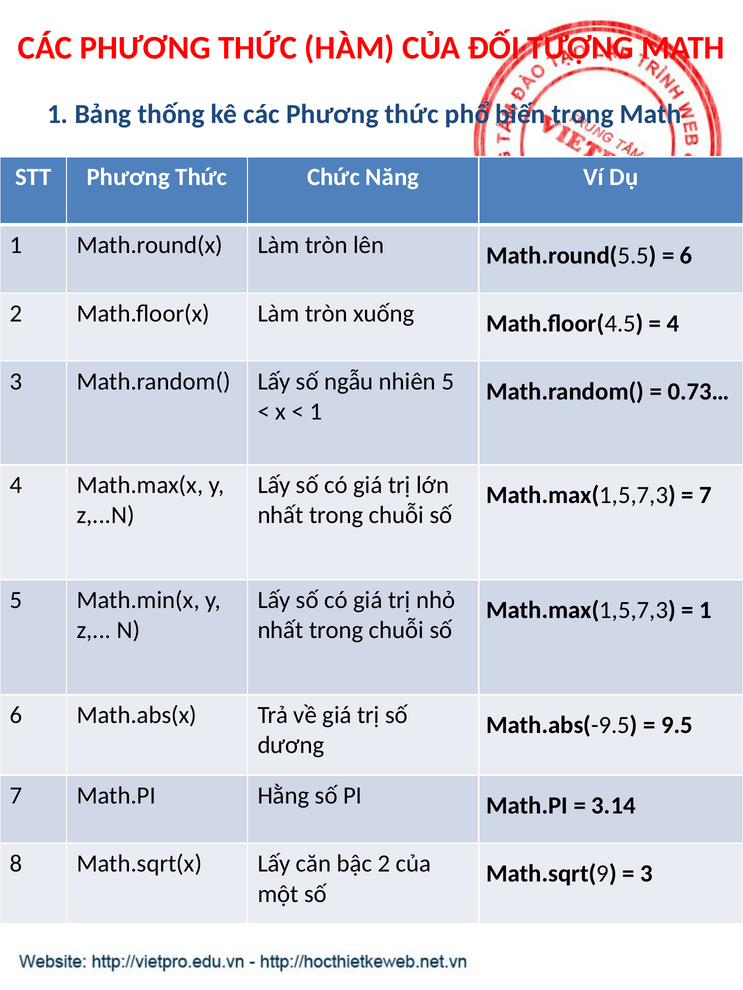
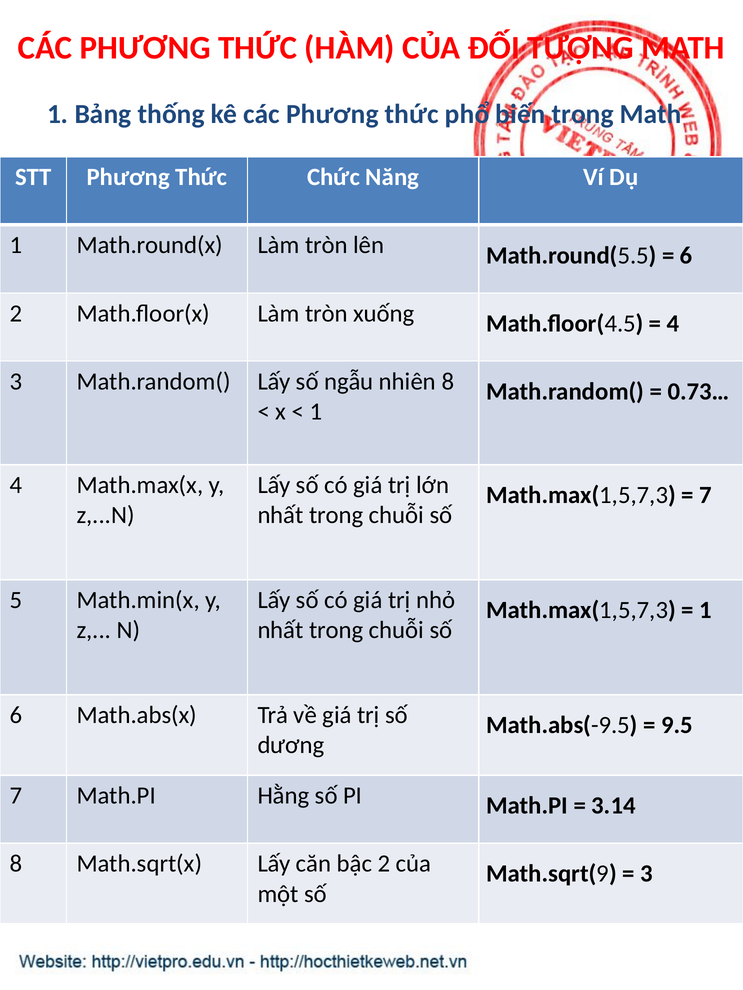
nhiên 5: 5 -> 8
